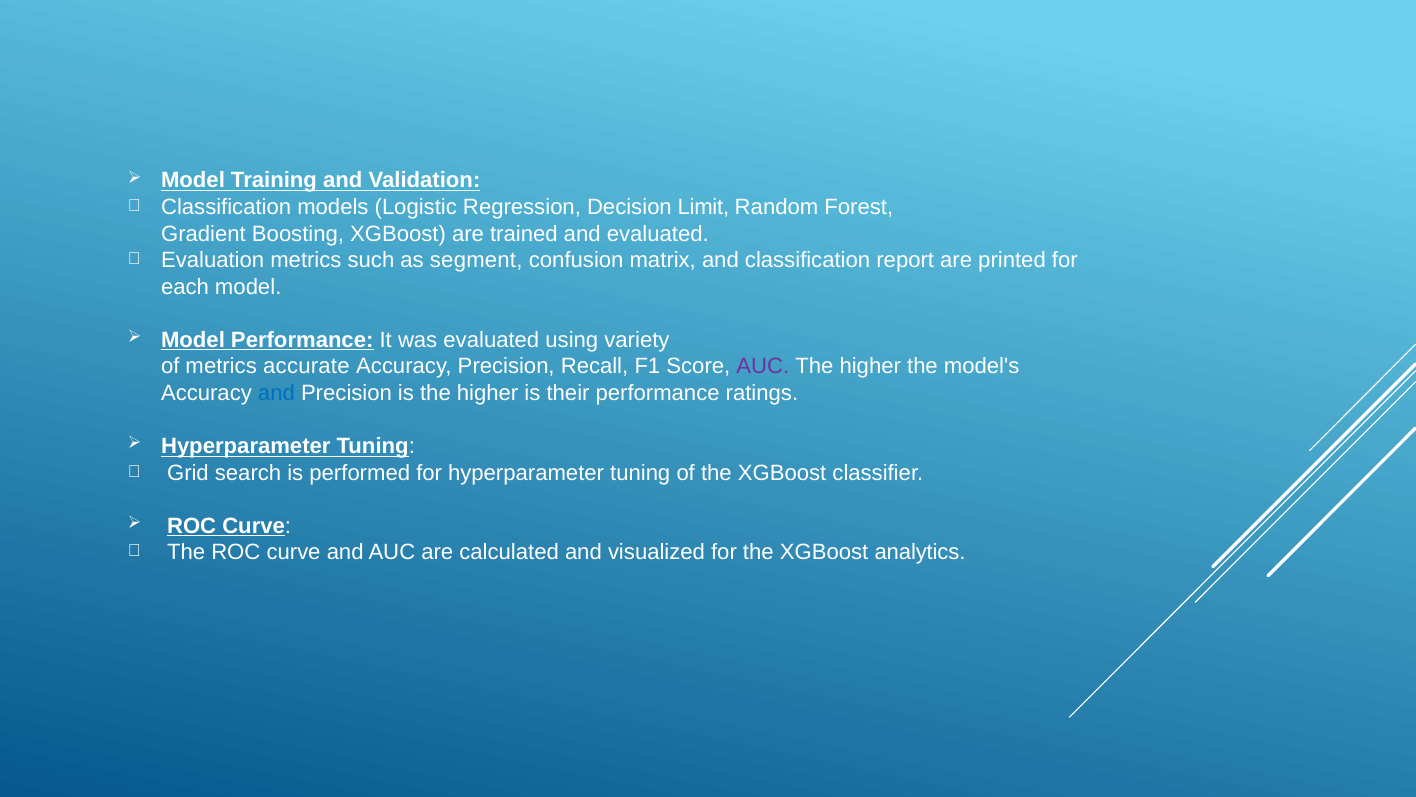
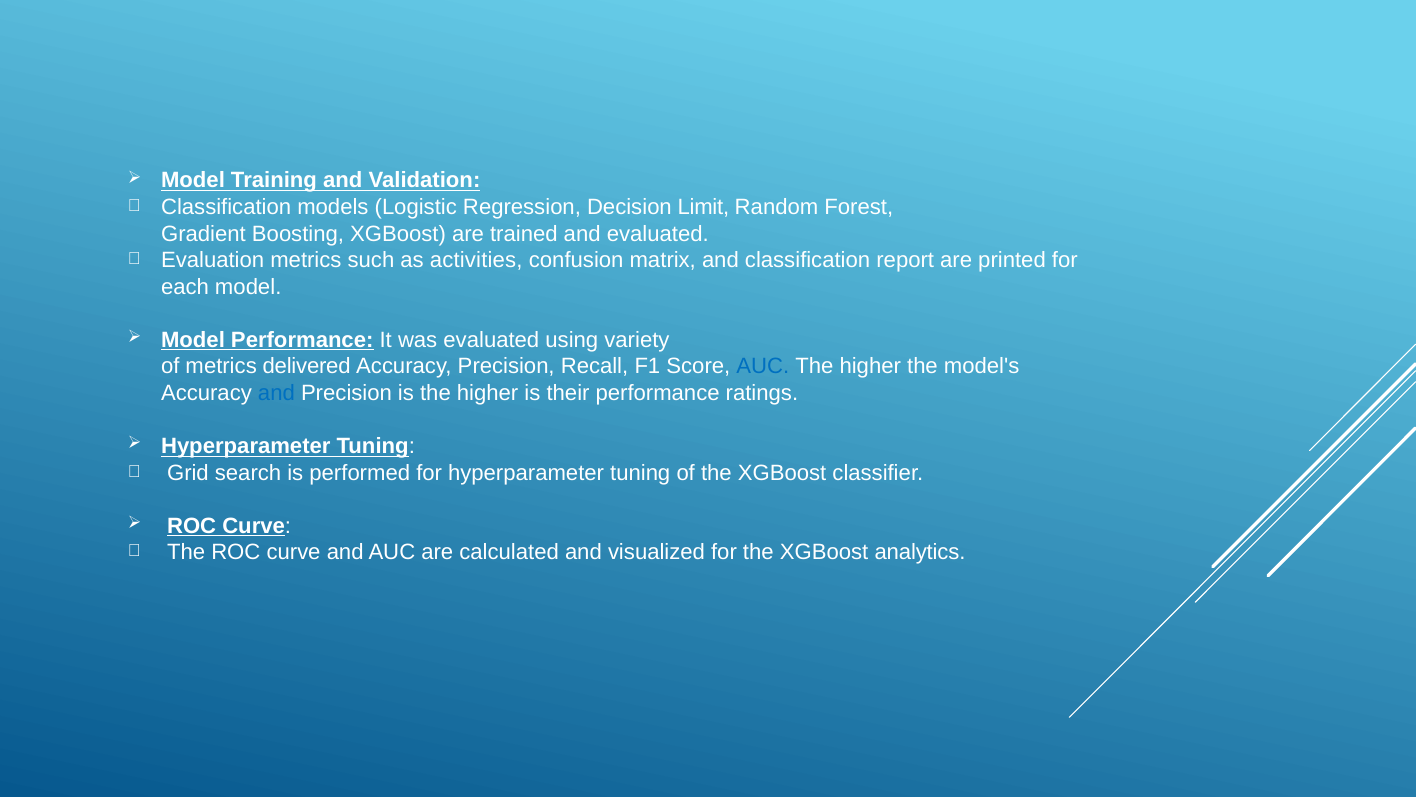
segment: segment -> activities
accurate: accurate -> delivered
AUC at (763, 366) colour: purple -> blue
